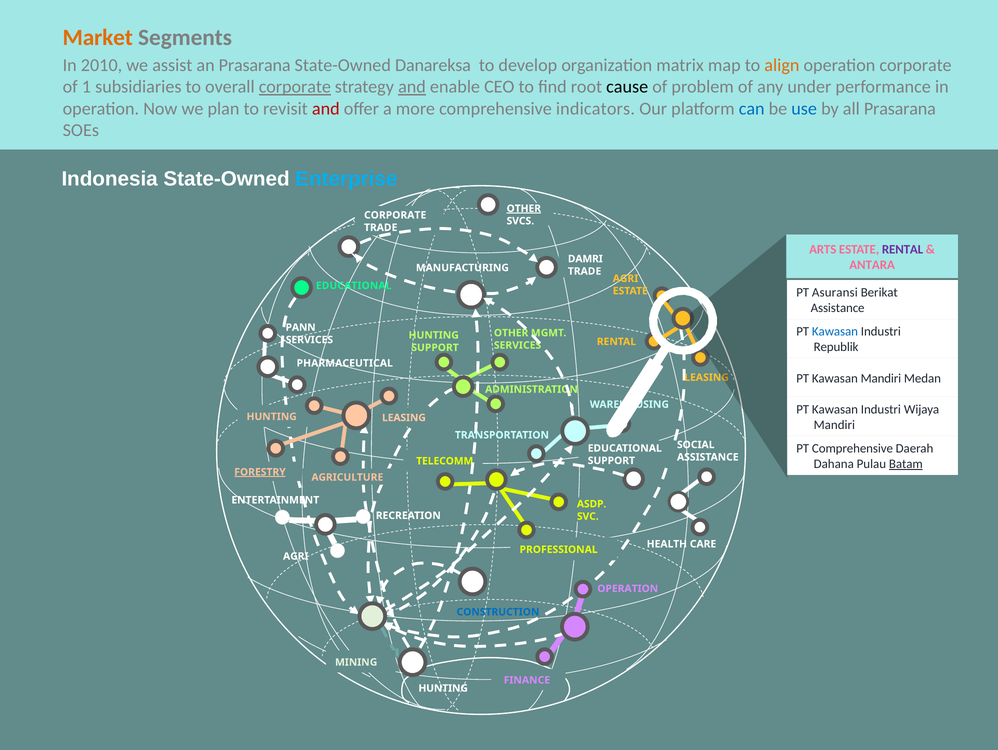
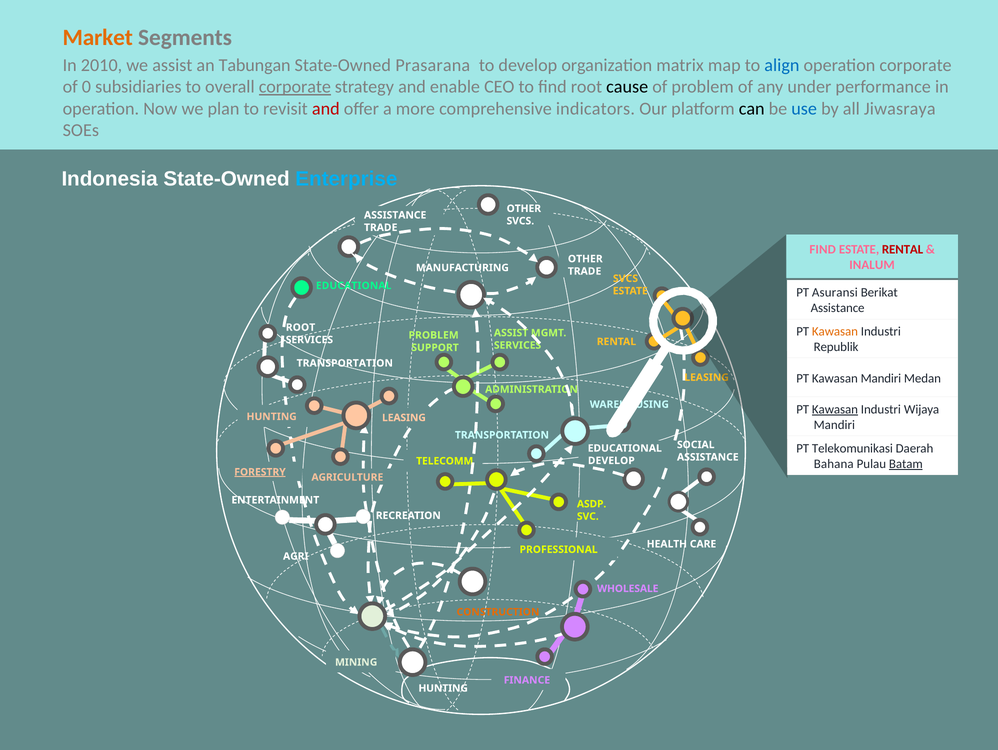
an Prasarana: Prasarana -> Tabungan
Danareksa: Danareksa -> Prasarana
align colour: orange -> blue
1: 1 -> 0
and at (412, 87) underline: present -> none
can colour: blue -> black
all Prasarana: Prasarana -> Jiwasraya
OTHER at (524, 209) underline: present -> none
CORPORATE at (395, 215): CORPORATE -> ASSISTANCE
ARTS at (823, 249): ARTS -> FIND
RENTAL at (903, 249) colour: purple -> red
DAMRI at (585, 259): DAMRI -> OTHER
ANTARA: ANTARA -> INALUM
AGRI at (626, 279): AGRI -> SVCS
PANN at (301, 327): PANN -> ROOT
Kawasan at (835, 332) colour: blue -> orange
OTHER at (511, 333): OTHER -> ASSIST
HUNTING at (434, 335): HUNTING -> PROBLEM
PHARMACEUTICAL at (345, 363): PHARMACEUTICAL -> TRANSPORTATION
Kawasan at (835, 410) underline: none -> present
PT Comprehensive: Comprehensive -> Telekomunikasi
Dahana: Dahana -> Bahana
SUPPORT at (611, 461): SUPPORT -> DEVELOP
OPERATION at (628, 589): OPERATION -> WHOLESALE
CONSTRUCTION colour: blue -> orange
